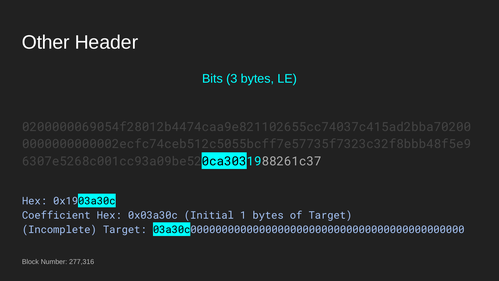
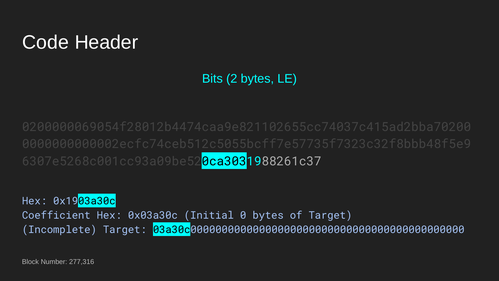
Other: Other -> Code
3: 3 -> 2
1: 1 -> 0
